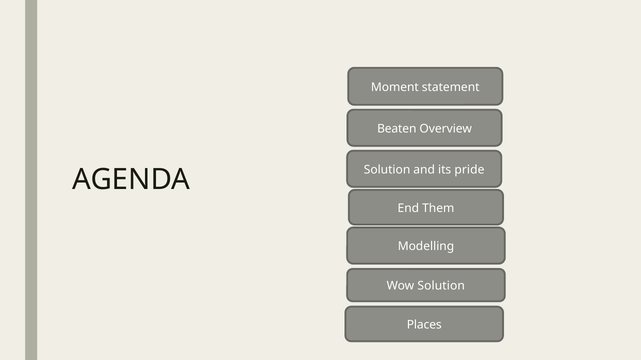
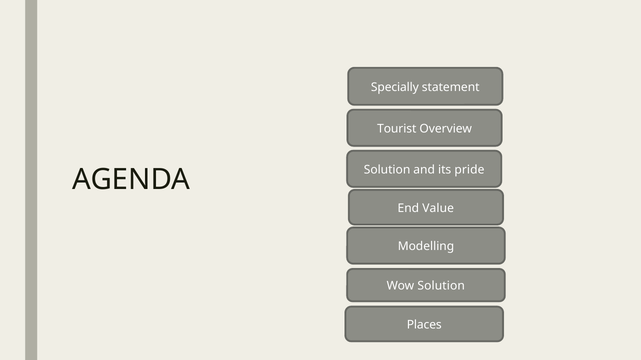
Moment: Moment -> Specially
Beaten: Beaten -> Tourist
Them: Them -> Value
